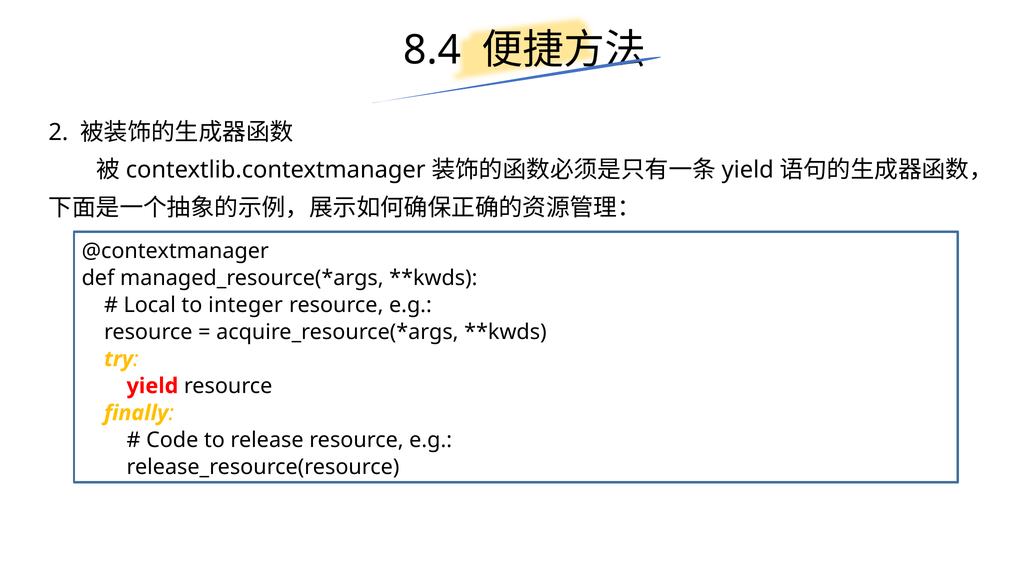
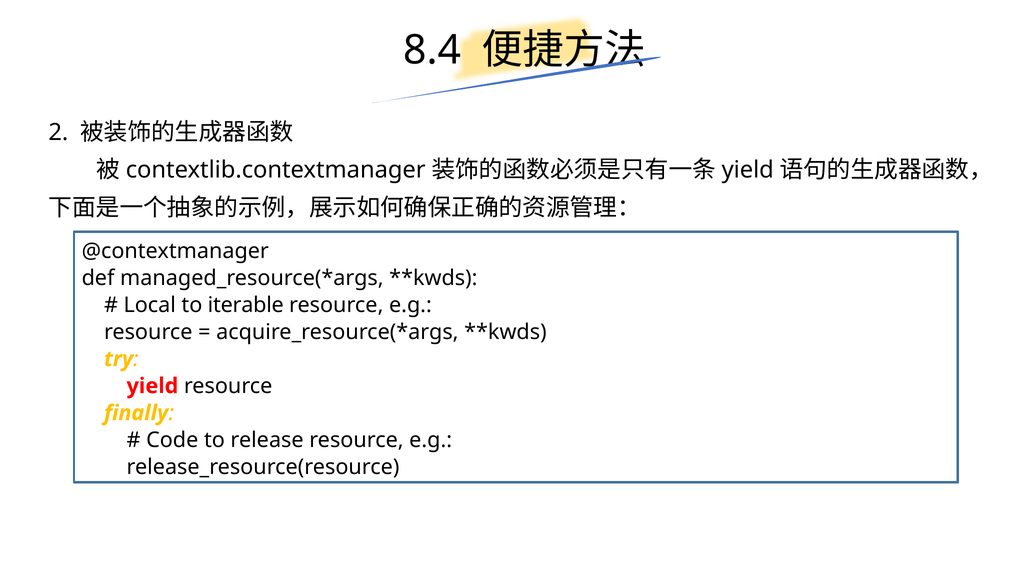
integer: integer -> iterable
